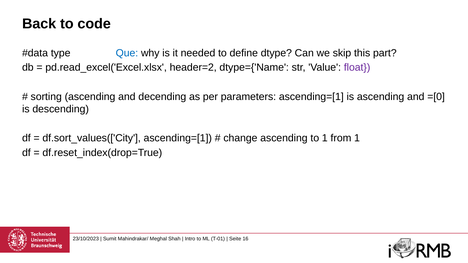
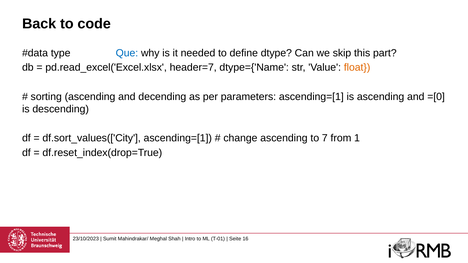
header=2: header=2 -> header=7
float colour: purple -> orange
to 1: 1 -> 7
